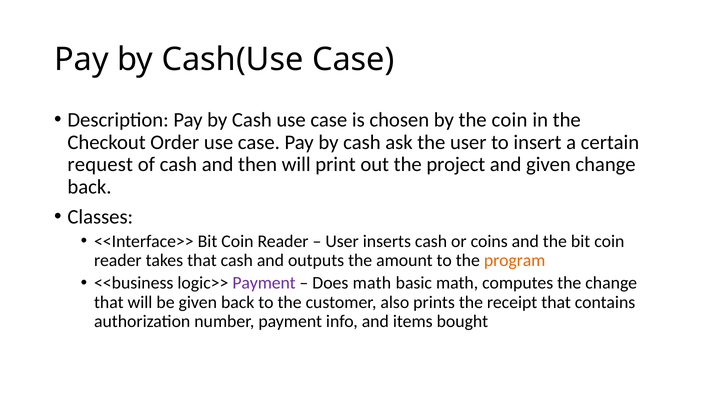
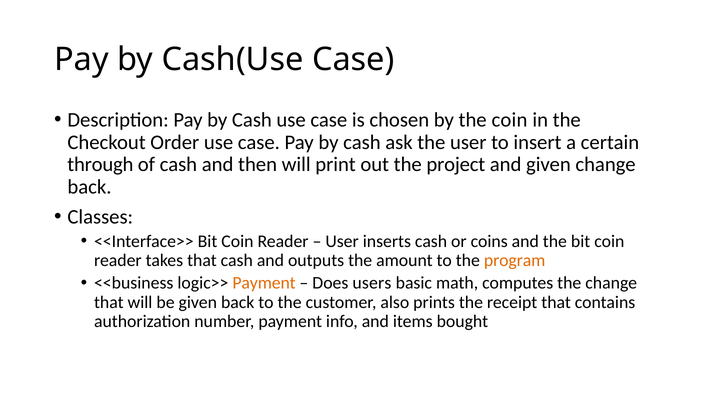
request: request -> through
Payment at (264, 283) colour: purple -> orange
Does math: math -> users
